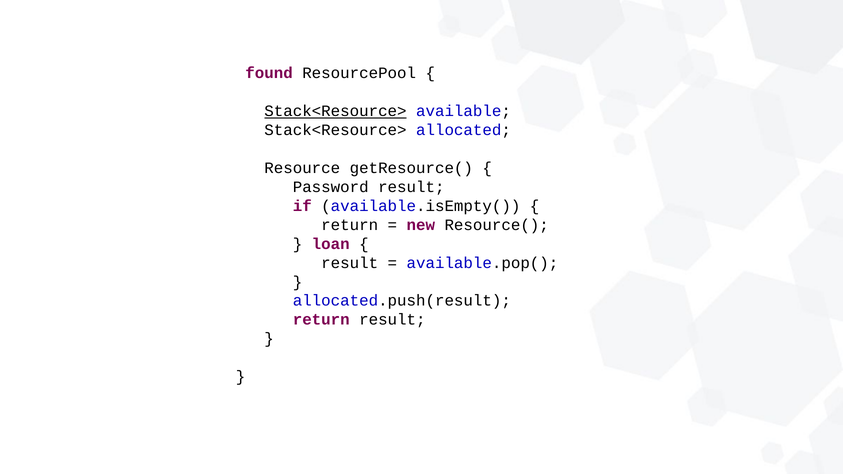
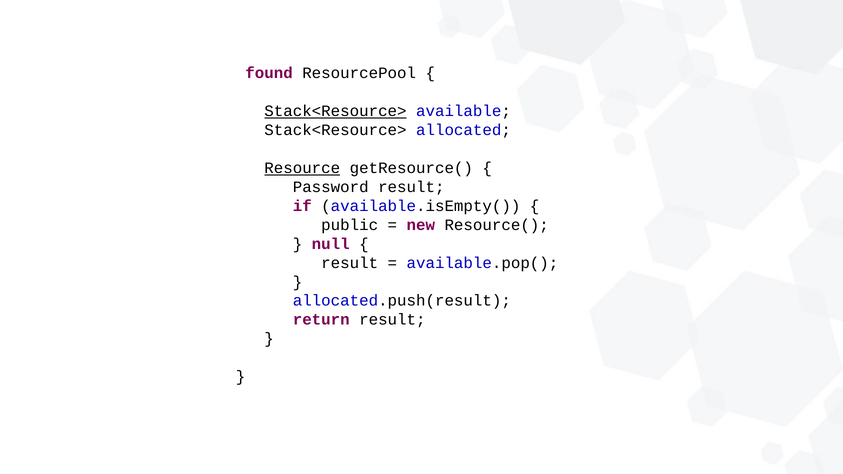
Resource underline: none -> present
return at (350, 225): return -> public
loan: loan -> null
